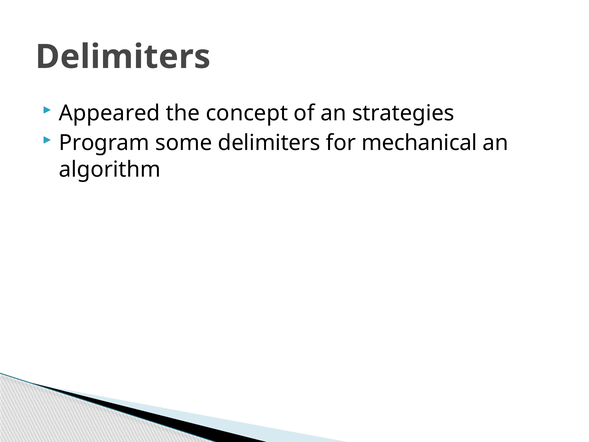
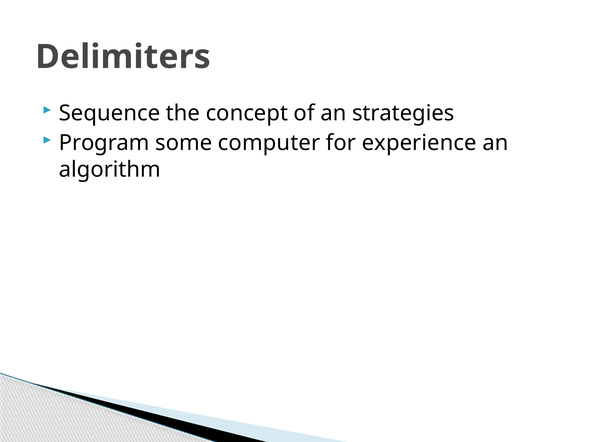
Appeared: Appeared -> Sequence
some delimiters: delimiters -> computer
mechanical: mechanical -> experience
